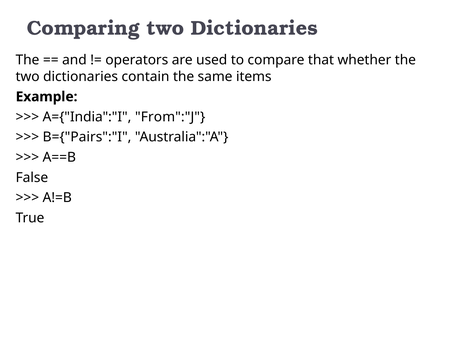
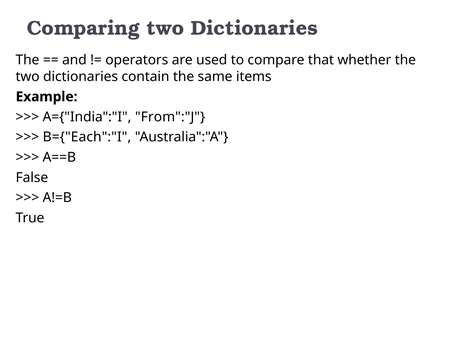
B={"Pairs":"I: B={"Pairs":"I -> B={"Each":"I
